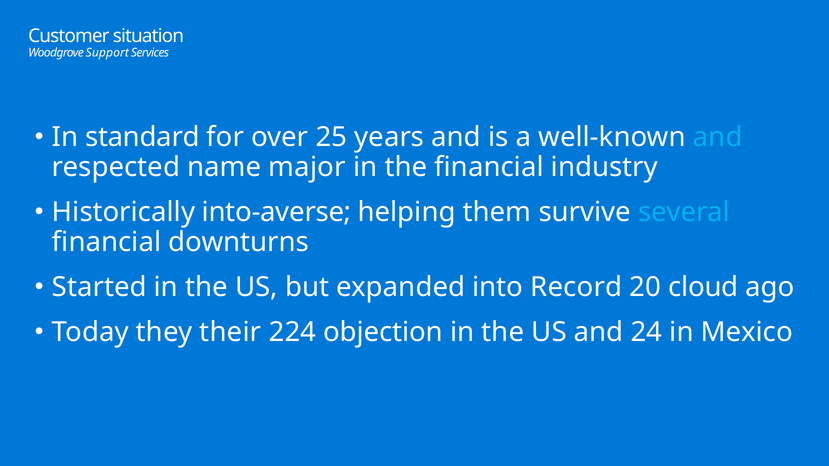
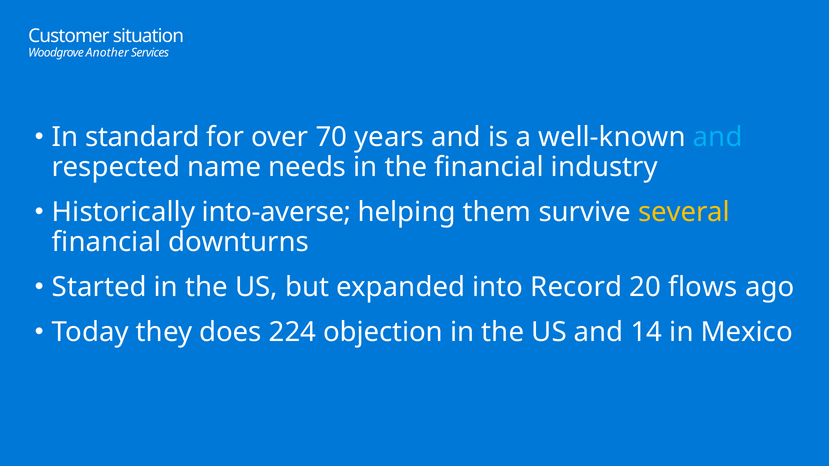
Support: Support -> Another
25: 25 -> 70
major: major -> needs
several colour: light blue -> yellow
cloud: cloud -> flows
their: their -> does
24: 24 -> 14
